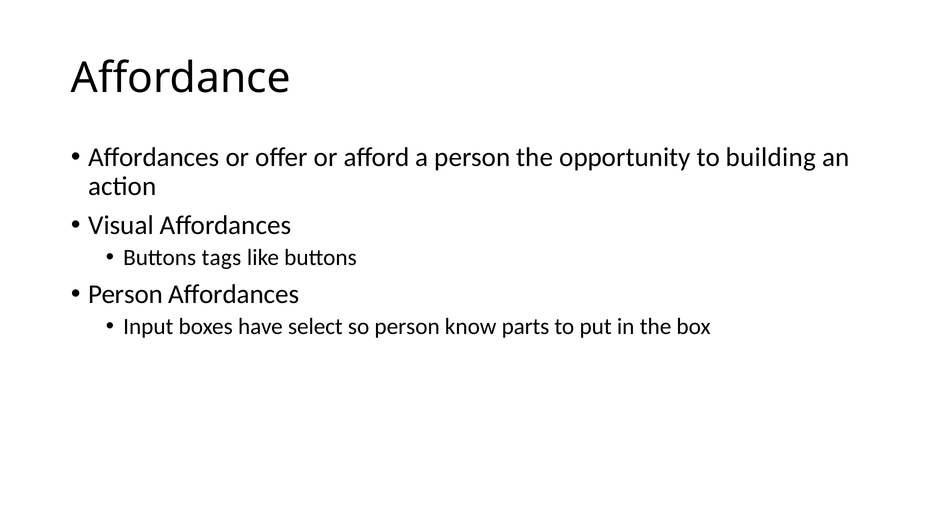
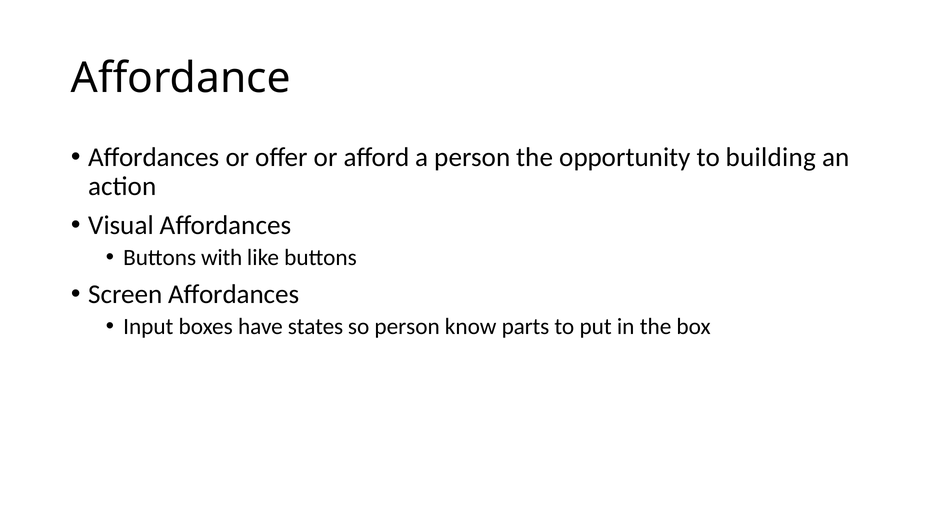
tags: tags -> with
Person at (125, 294): Person -> Screen
select: select -> states
